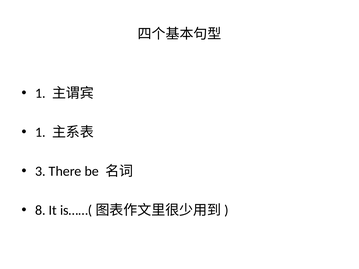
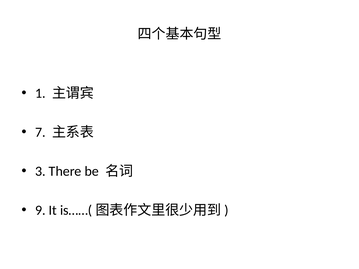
1 at (40, 133): 1 -> 7
8: 8 -> 9
